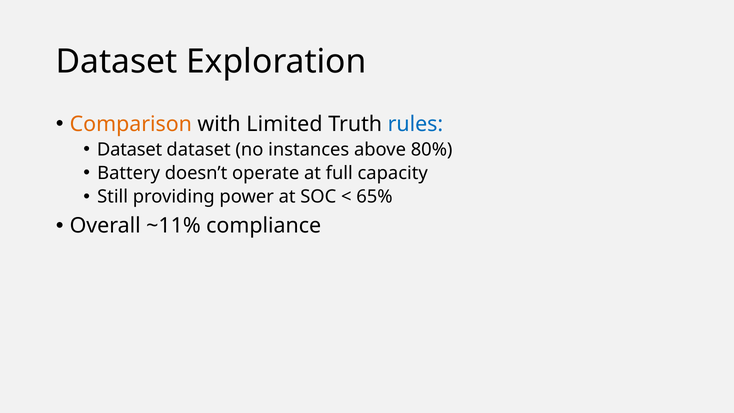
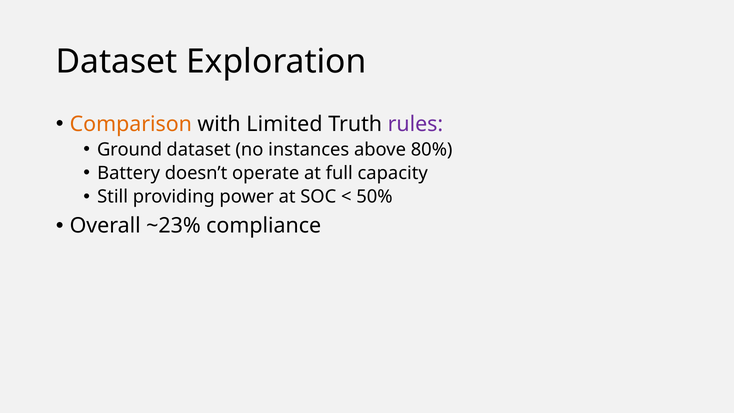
rules colour: blue -> purple
Dataset at (130, 149): Dataset -> Ground
65%: 65% -> 50%
~11%: ~11% -> ~23%
